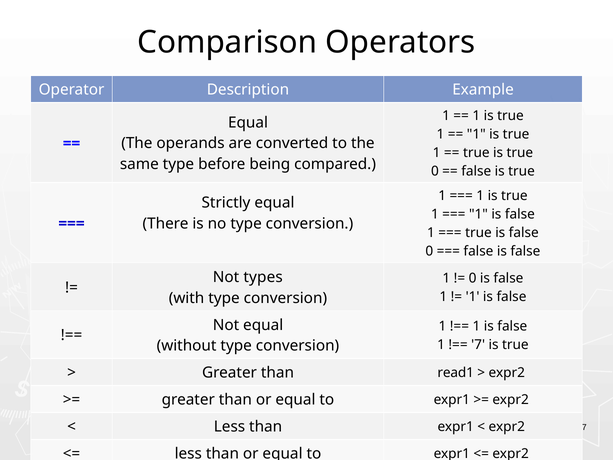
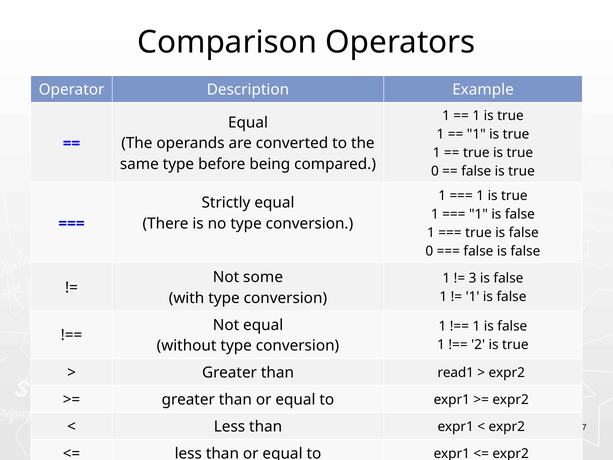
types: types -> some
0 at (473, 278): 0 -> 3
7: 7 -> 2
